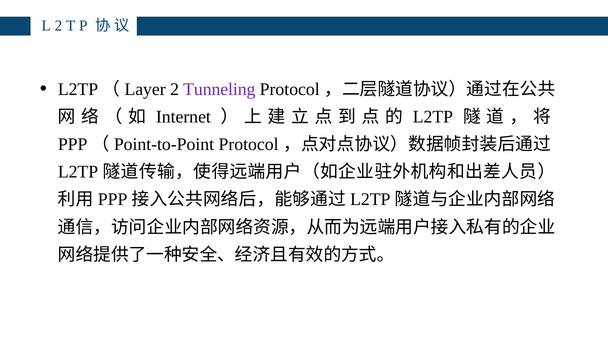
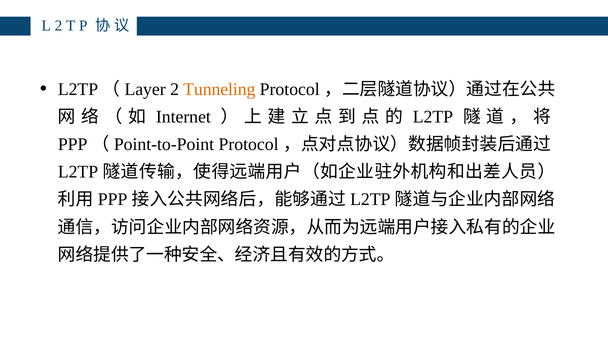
Tunneling colour: purple -> orange
